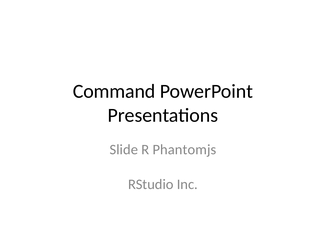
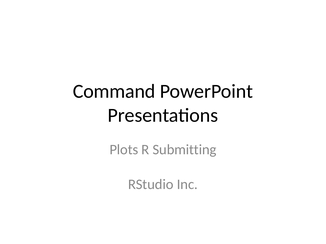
Slide: Slide -> Plots
Phantomjs: Phantomjs -> Submitting
